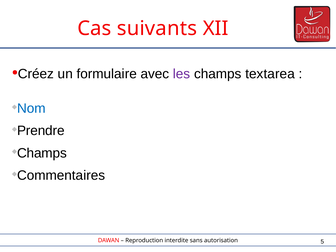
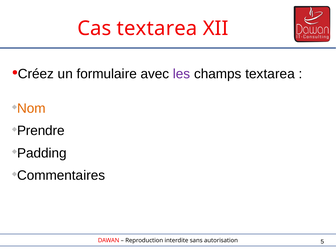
Cas suivants: suivants -> textarea
Nom colour: blue -> orange
Champs at (42, 153): Champs -> Padding
